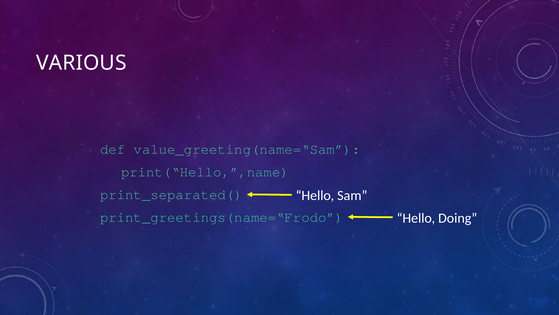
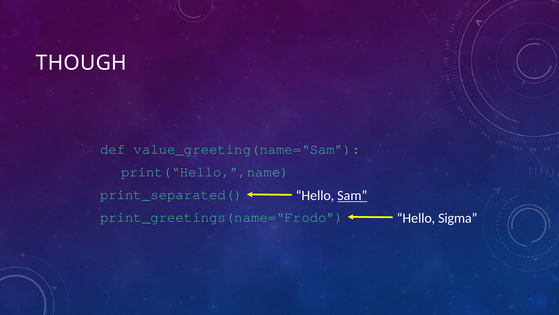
VARIOUS: VARIOUS -> THOUGH
Sam underline: none -> present
Doing: Doing -> Sigma
